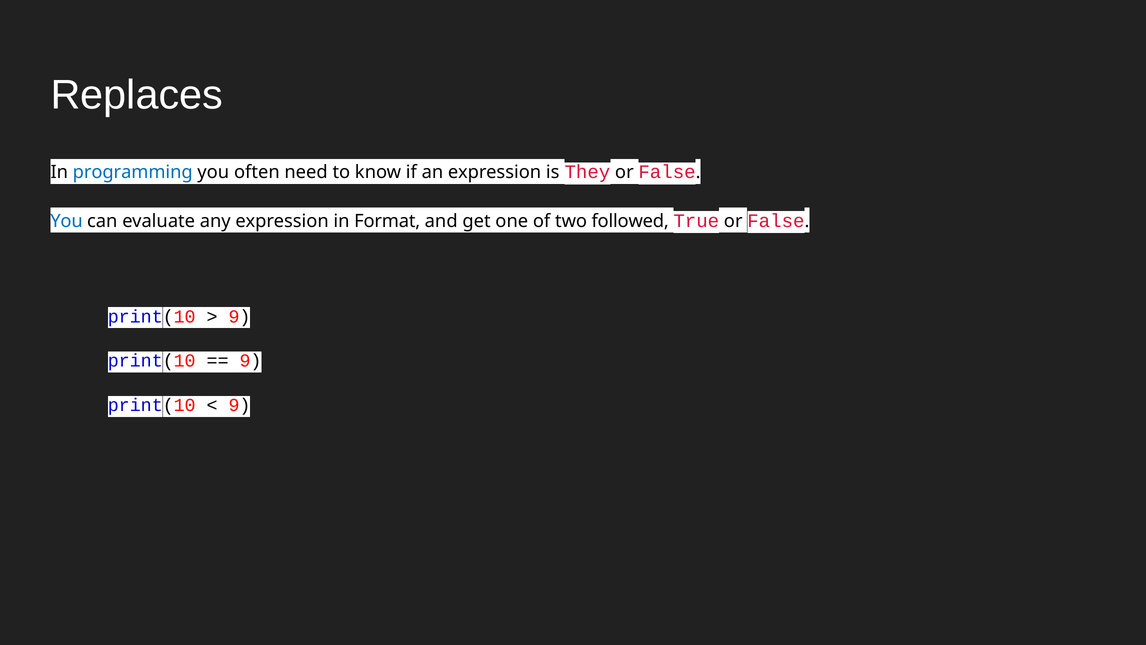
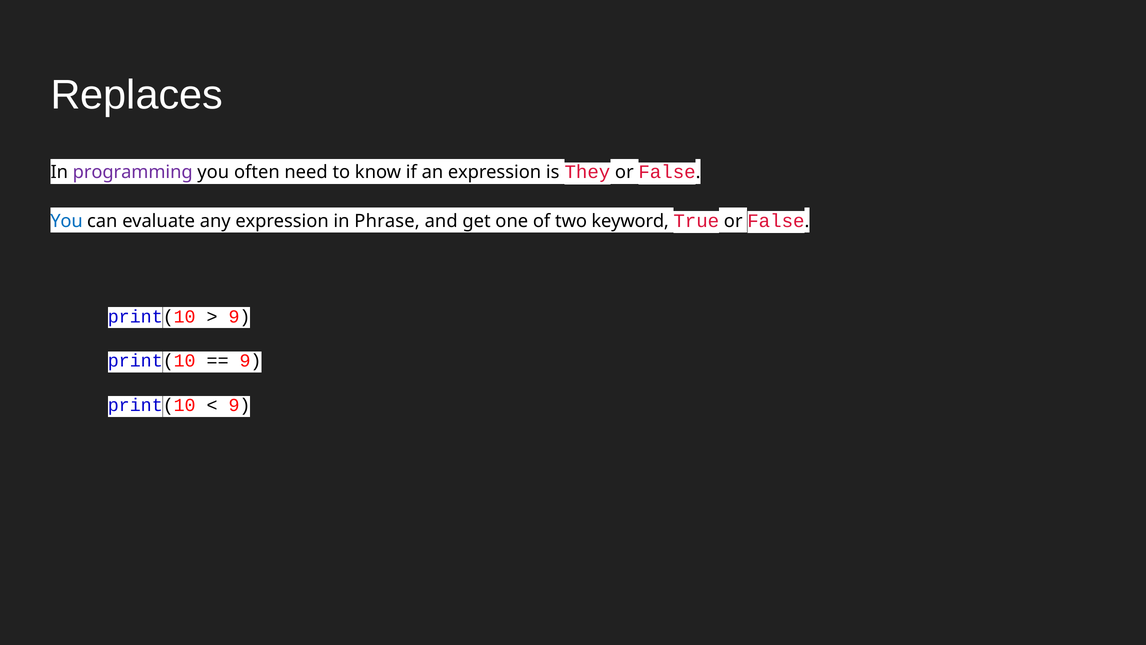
programming colour: blue -> purple
Format: Format -> Phrase
followed: followed -> keyword
